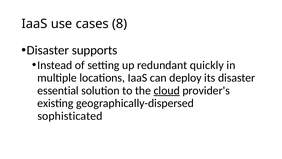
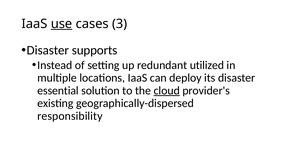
use underline: none -> present
8: 8 -> 3
quickly: quickly -> utilized
sophisticated: sophisticated -> responsibility
